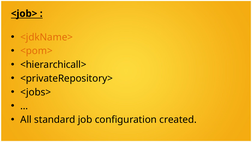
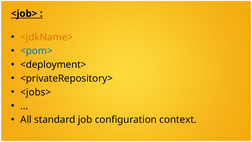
<pom> colour: orange -> blue
<hierarchicall>: <hierarchicall> -> <deployment>
created: created -> context
